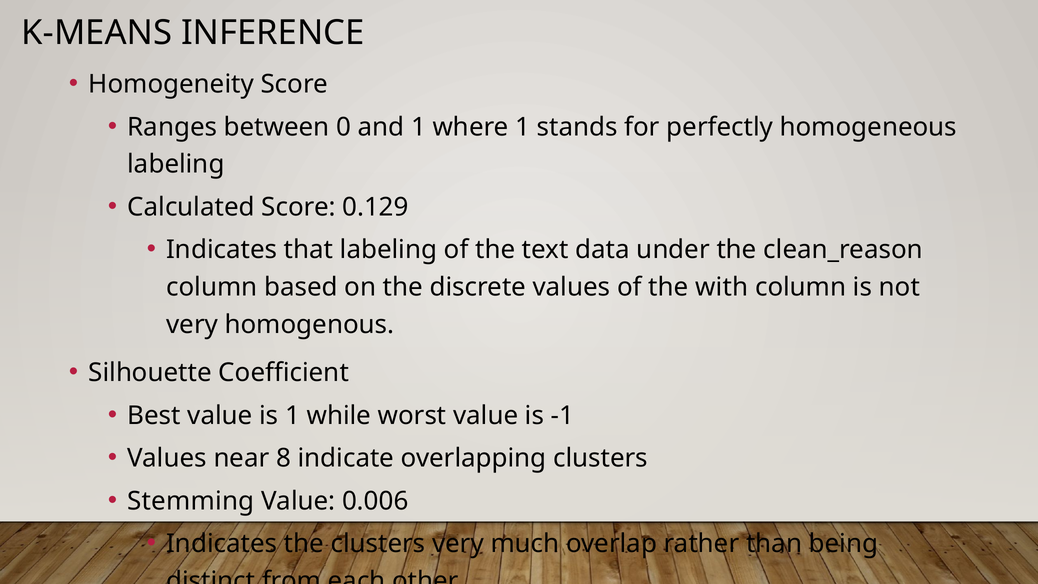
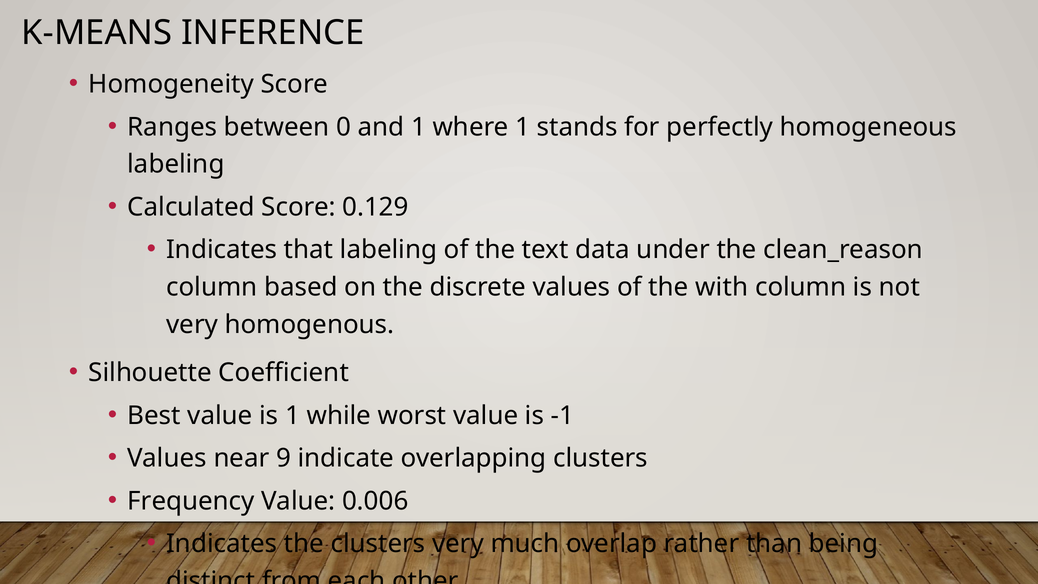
8: 8 -> 9
Stemming: Stemming -> Frequency
